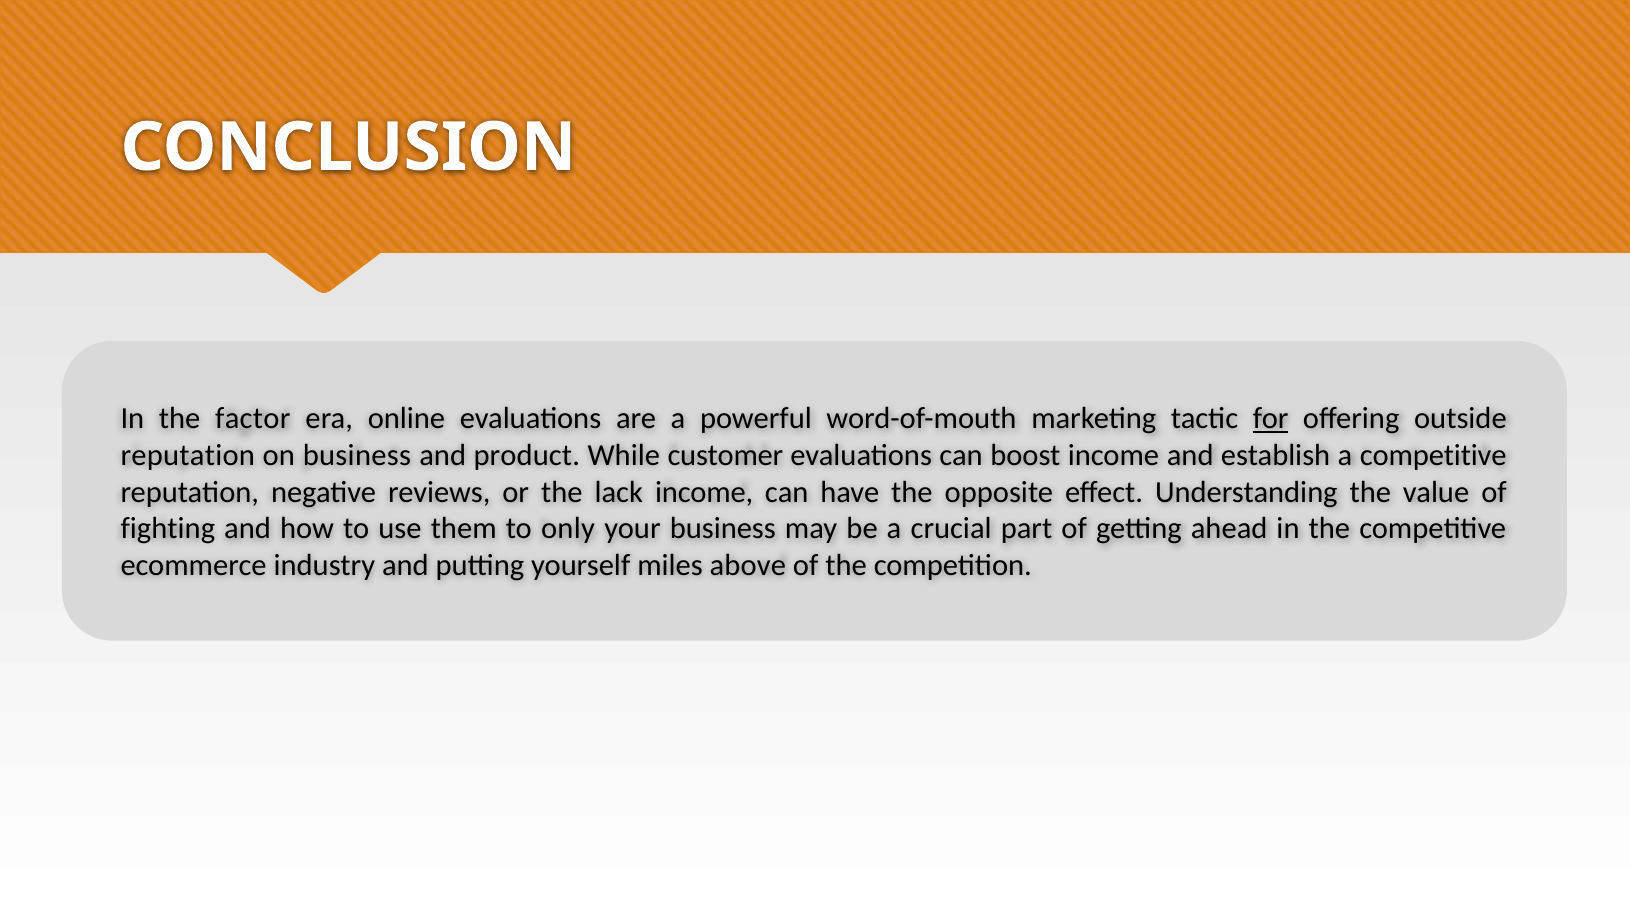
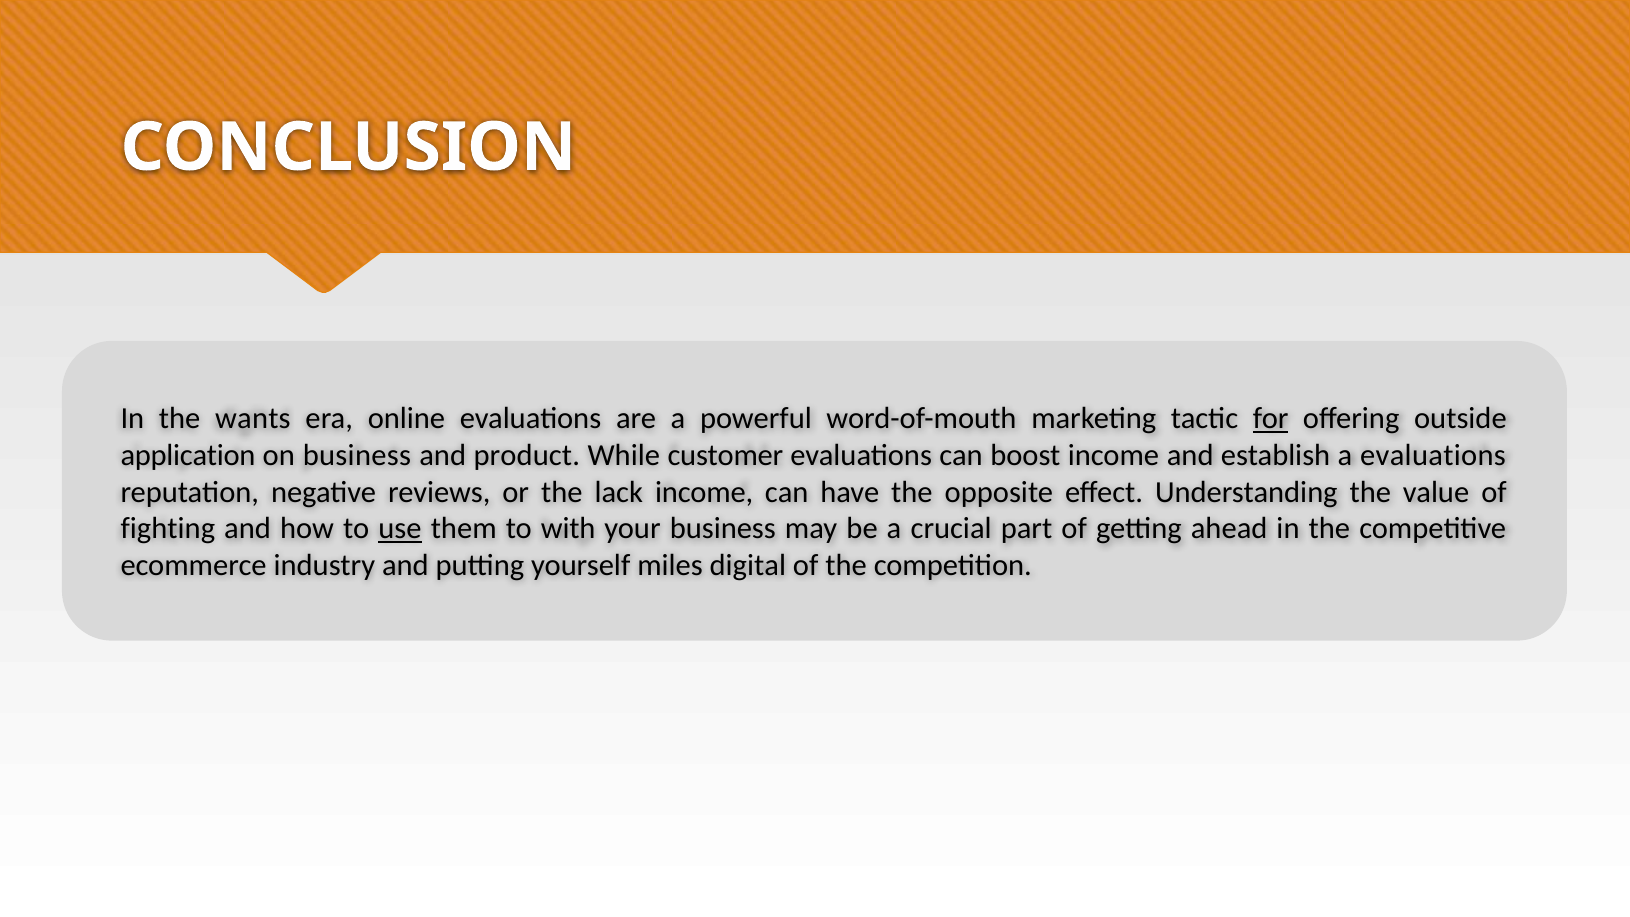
factor: factor -> wants
reputation at (188, 455): reputation -> application
a competitive: competitive -> evaluations
use underline: none -> present
only: only -> with
above: above -> digital
